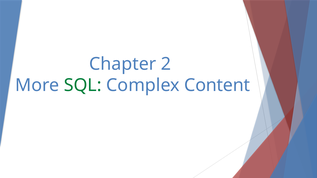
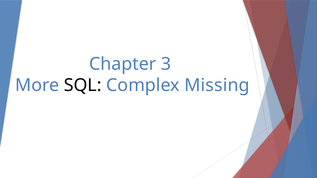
2: 2 -> 3
SQL colour: green -> black
Content: Content -> Missing
